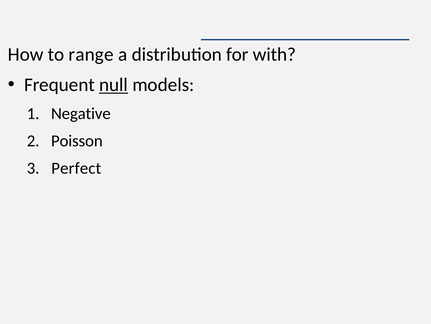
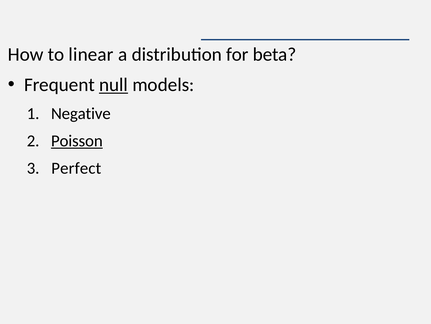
range: range -> linear
with: with -> beta
Poisson underline: none -> present
